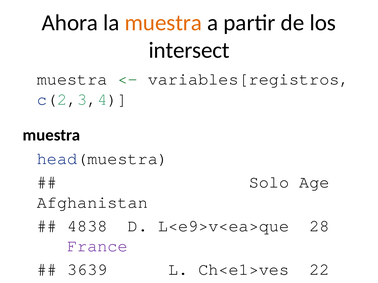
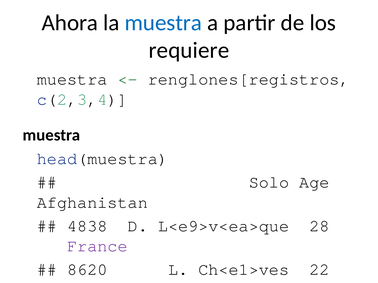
muestra at (163, 23) colour: orange -> blue
intersect: intersect -> requiere
variables[registros: variables[registros -> renglones[registros
3639: 3639 -> 8620
